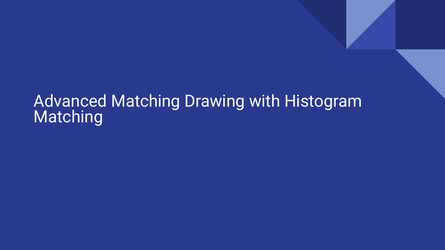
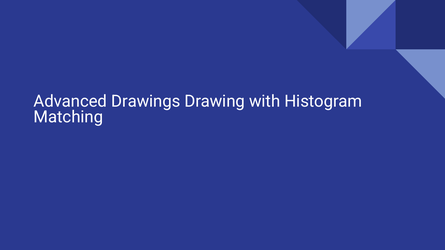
Advanced Matching: Matching -> Drawings
